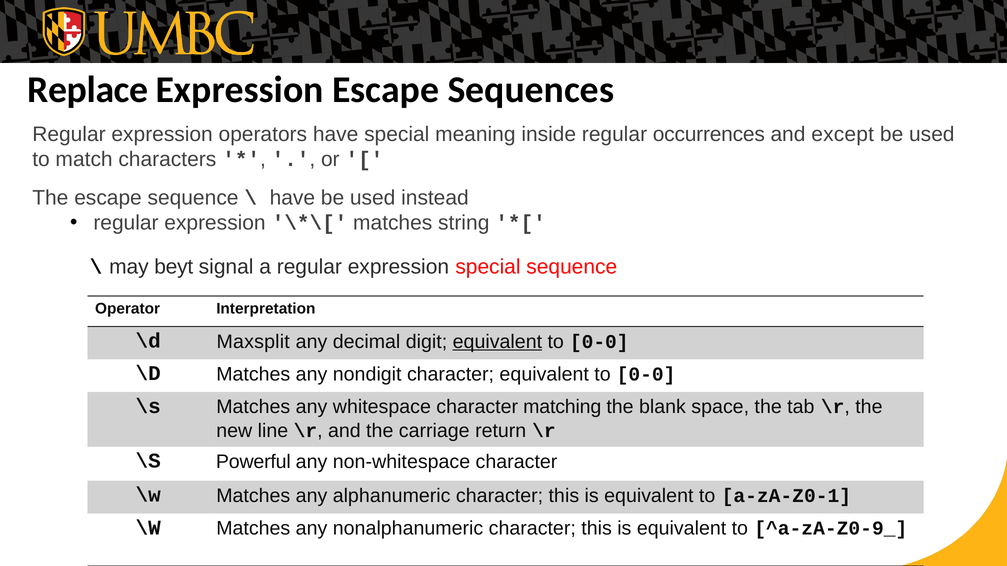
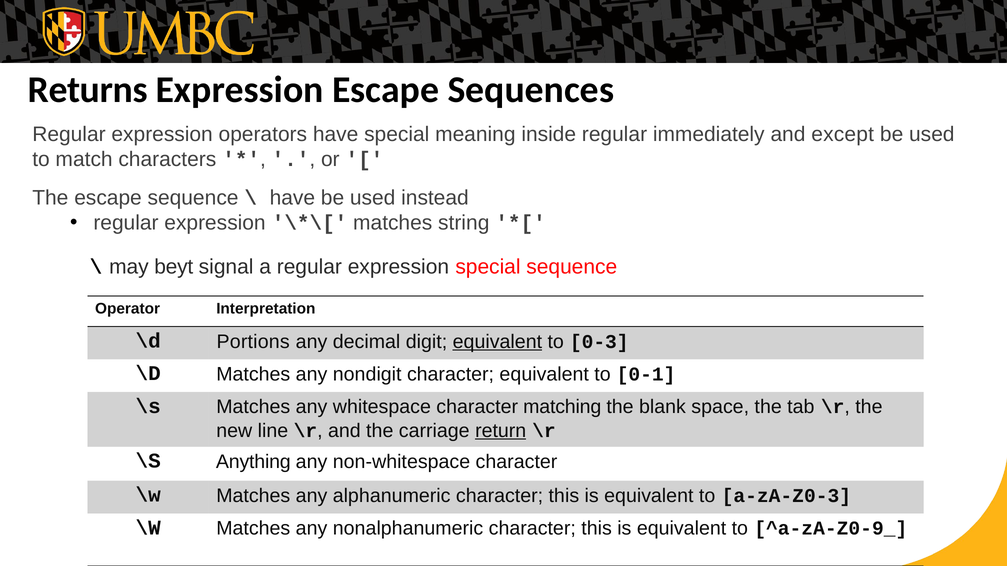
Replace: Replace -> Returns
occurrences: occurrences -> immediately
Maxsplit: Maxsplit -> Portions
0-0 at (599, 342): 0-0 -> 0-3
character equivalent to 0-0: 0-0 -> 0-1
return underline: none -> present
Powerful: Powerful -> Anything
a-zA-Z0-1: a-zA-Z0-1 -> a-zA-Z0-3
